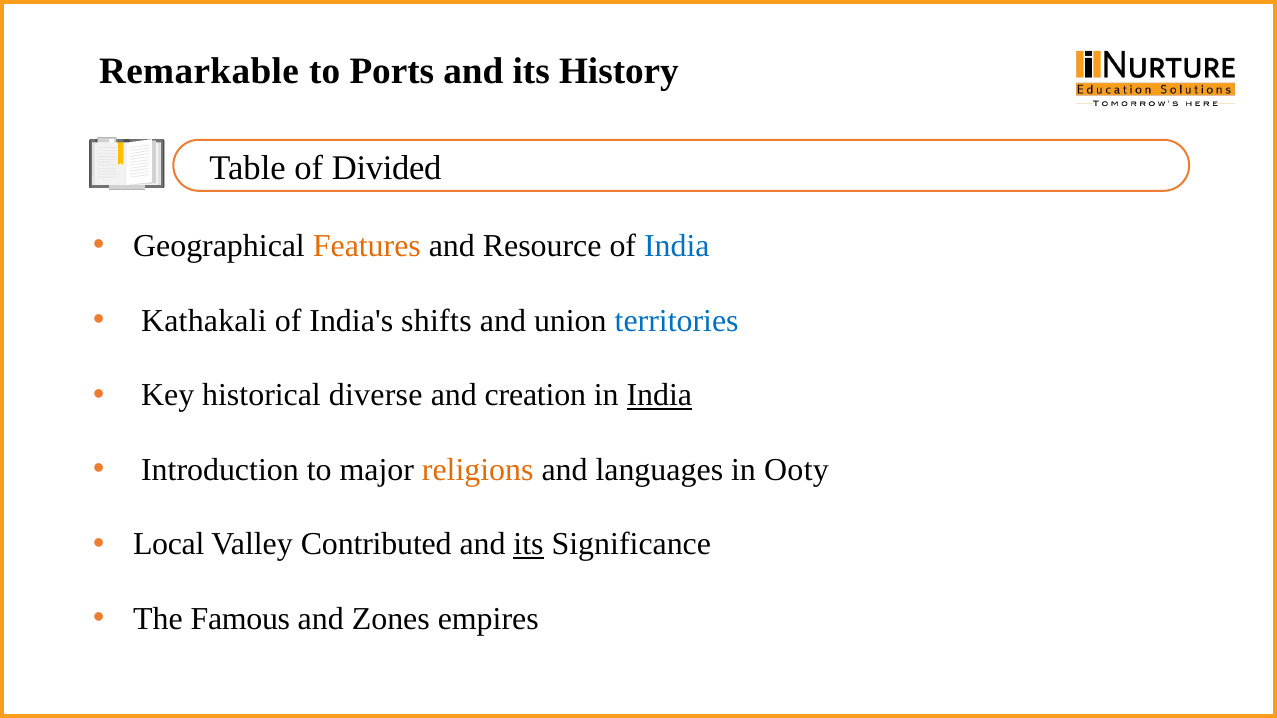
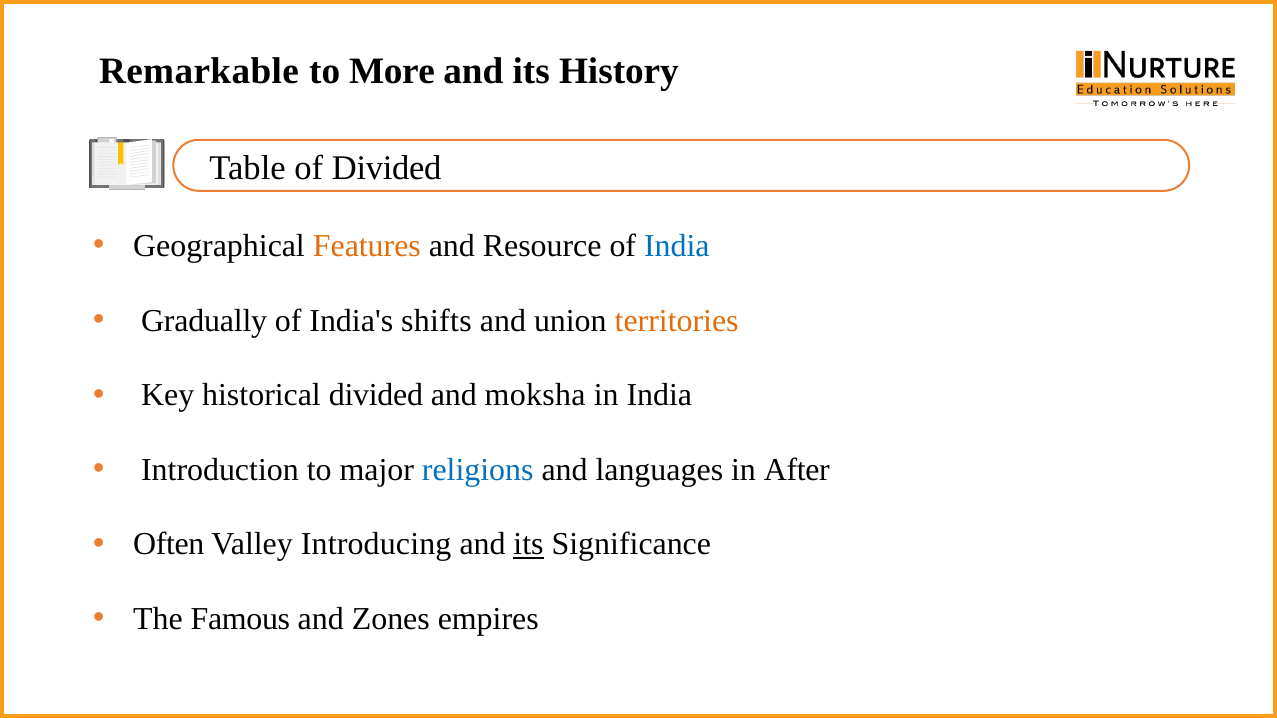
Ports: Ports -> More
Kathakali: Kathakali -> Gradually
territories colour: blue -> orange
historical diverse: diverse -> divided
creation: creation -> moksha
India at (659, 395) underline: present -> none
religions colour: orange -> blue
Ooty: Ooty -> After
Local: Local -> Often
Contributed: Contributed -> Introducing
